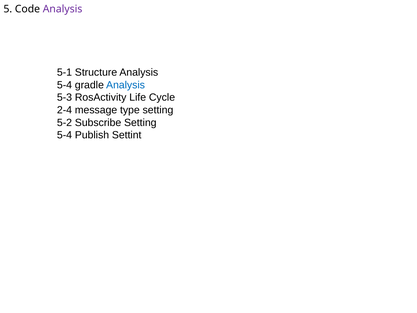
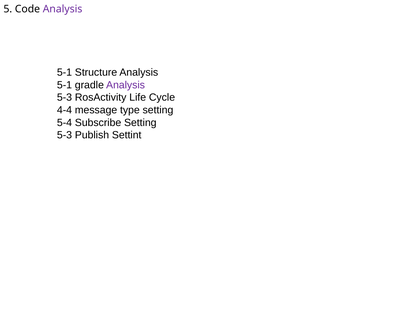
5-4 at (65, 85): 5-4 -> 5-1
Analysis at (126, 85) colour: blue -> purple
2-4: 2-4 -> 4-4
5-2: 5-2 -> 5-4
5-4 at (65, 135): 5-4 -> 5-3
